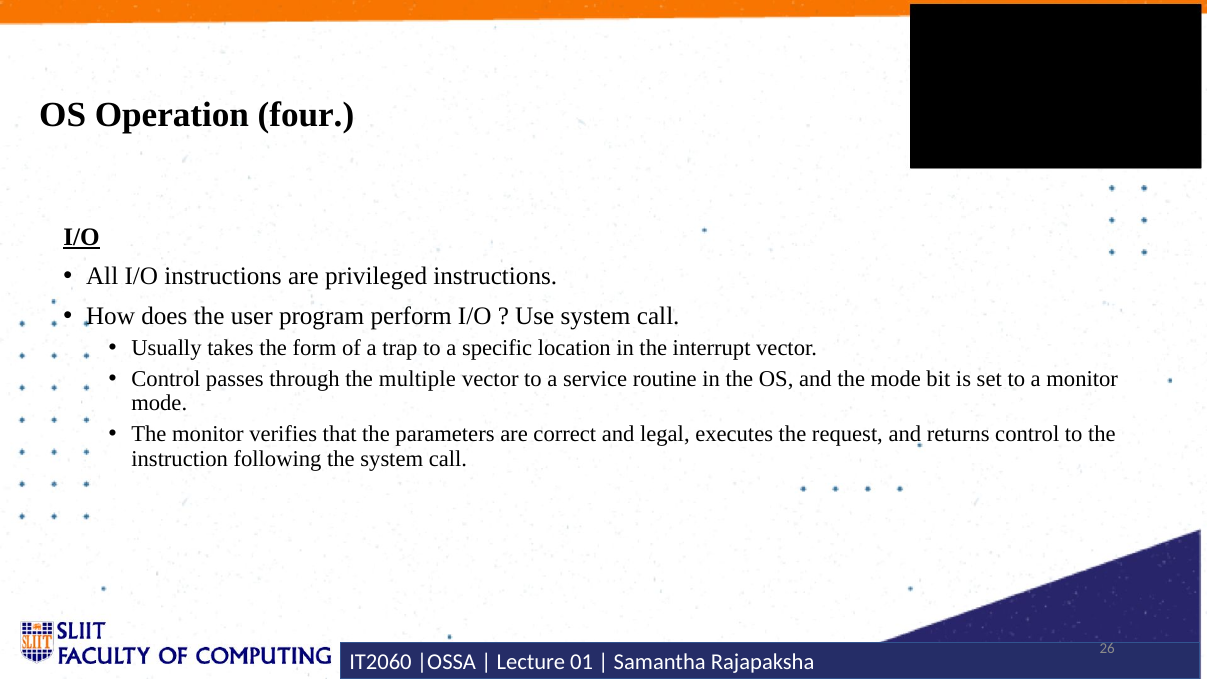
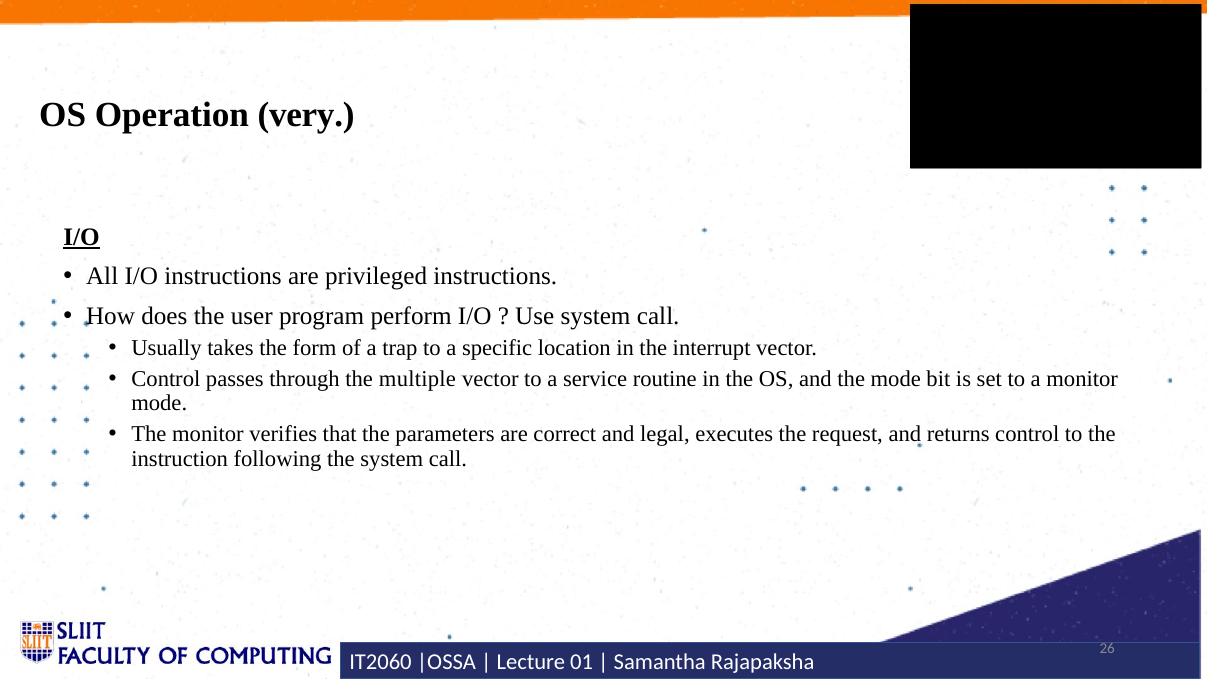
four: four -> very
